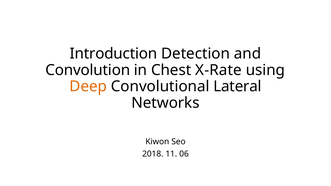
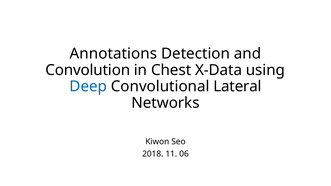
Introduction: Introduction -> Annotations
X-Rate: X-Rate -> X-Data
Deep colour: orange -> blue
